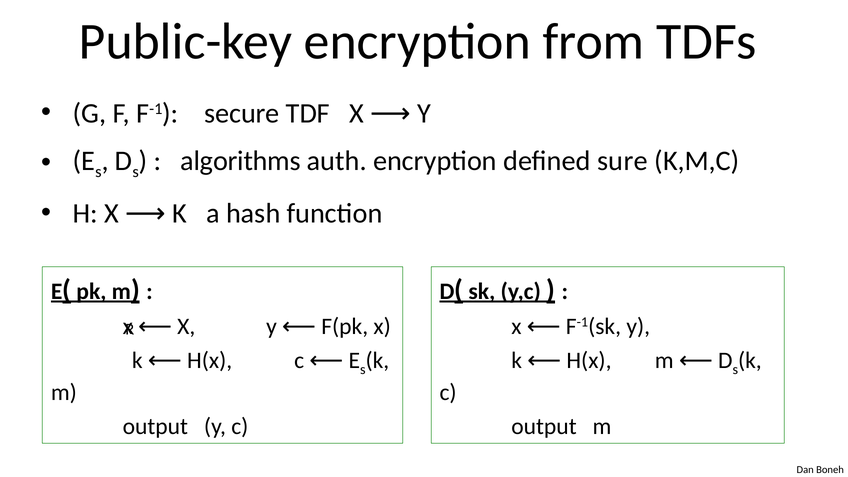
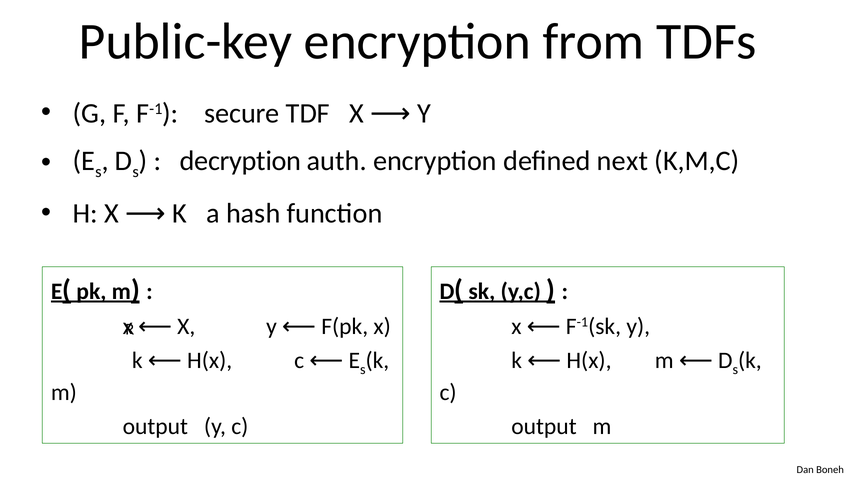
algorithms: algorithms -> decryption
sure: sure -> next
